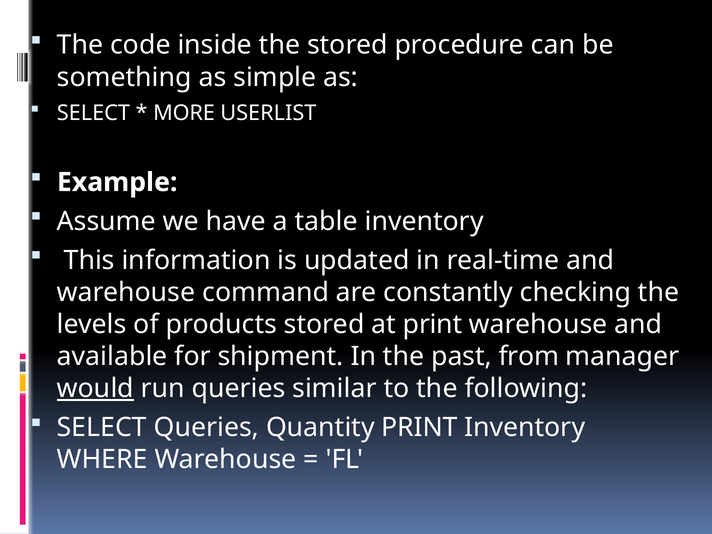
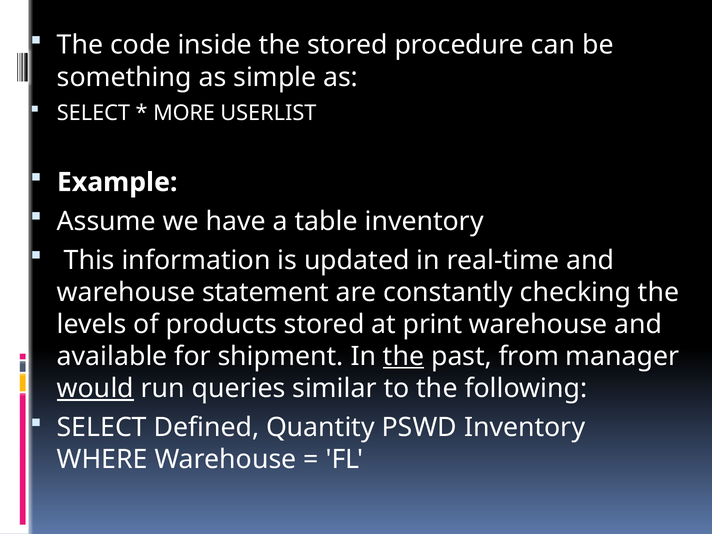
command: command -> statement
the at (404, 356) underline: none -> present
SELECT Queries: Queries -> Defined
Quantity PRINT: PRINT -> PSWD
